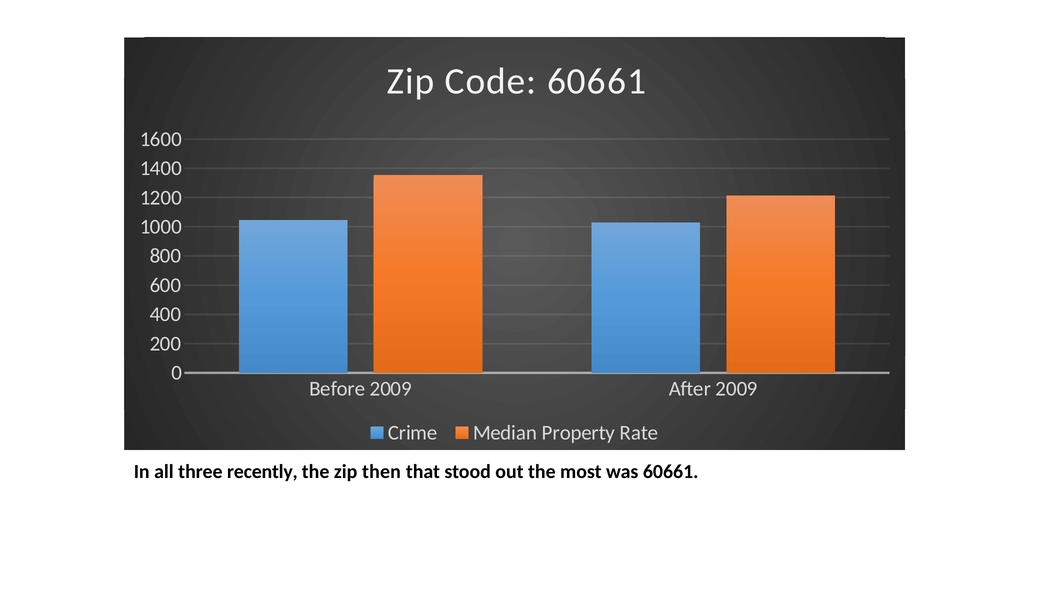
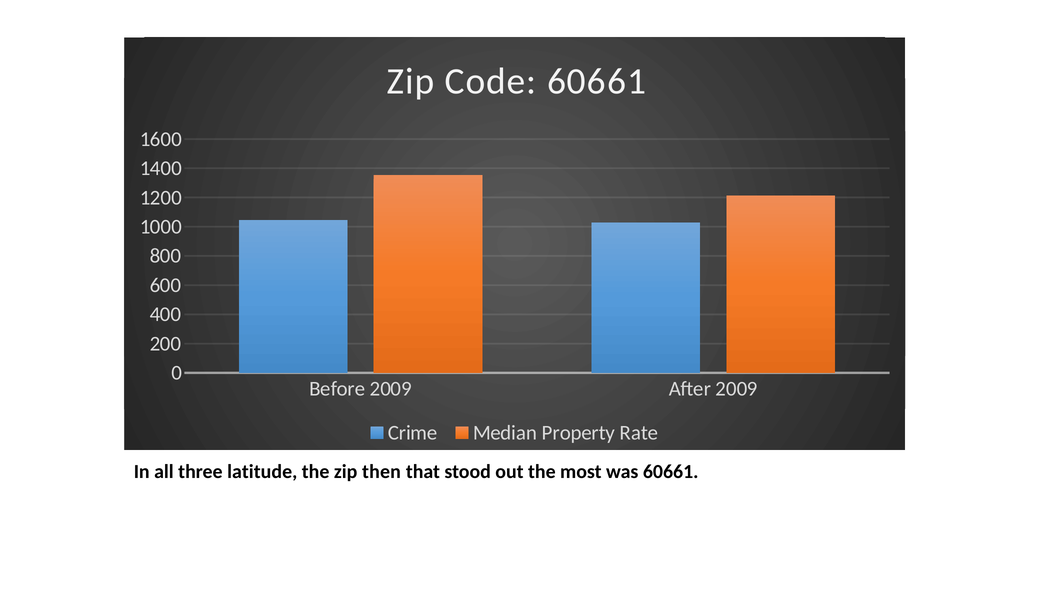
recently: recently -> latitude
